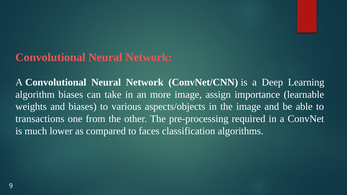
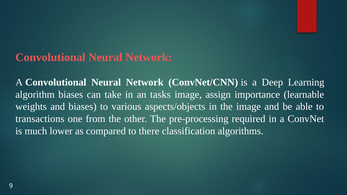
more: more -> tasks
faces: faces -> there
